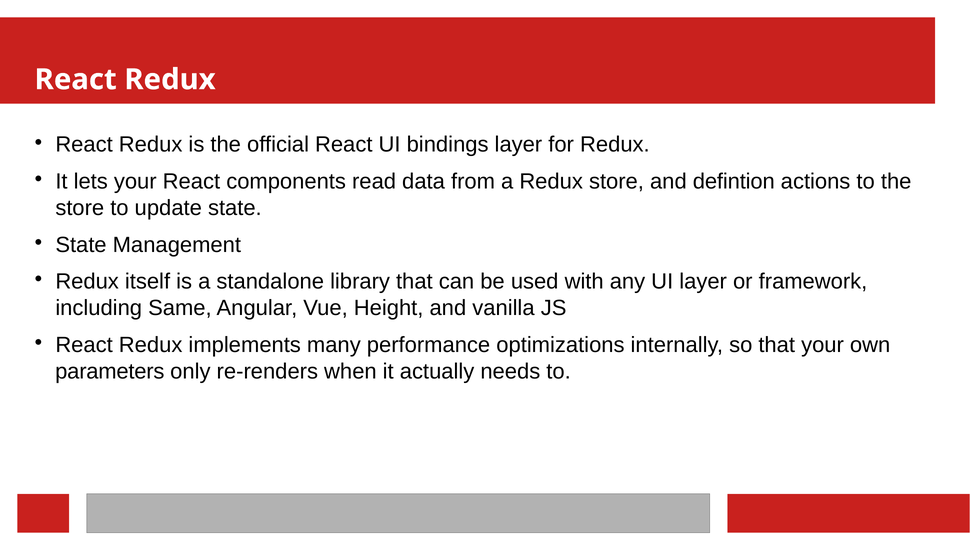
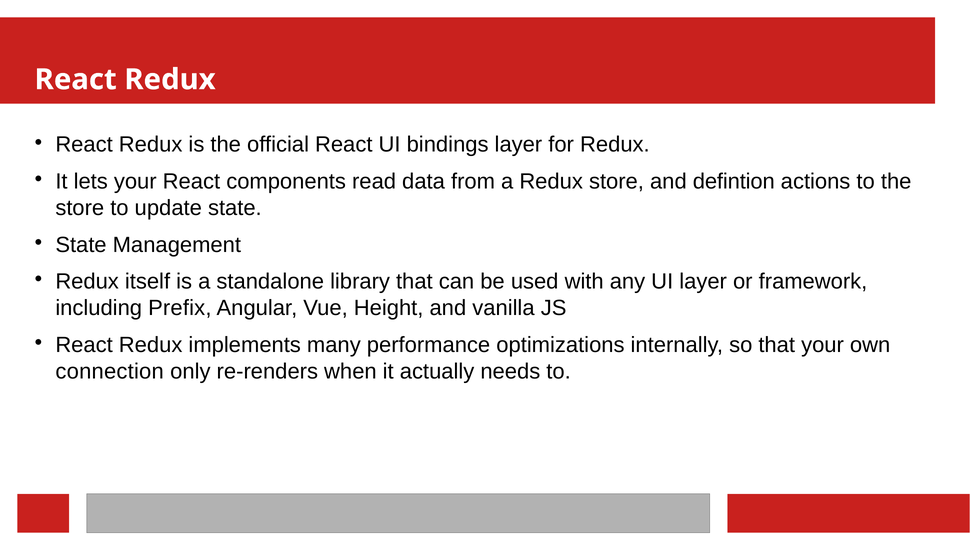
Same: Same -> Prefix
parameters: parameters -> connection
